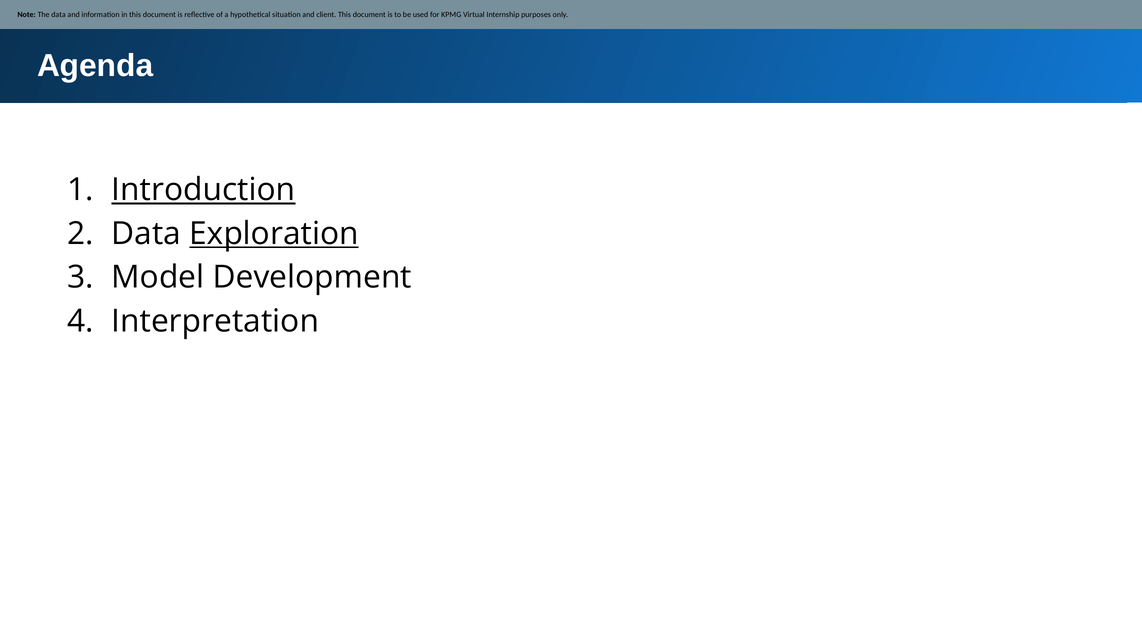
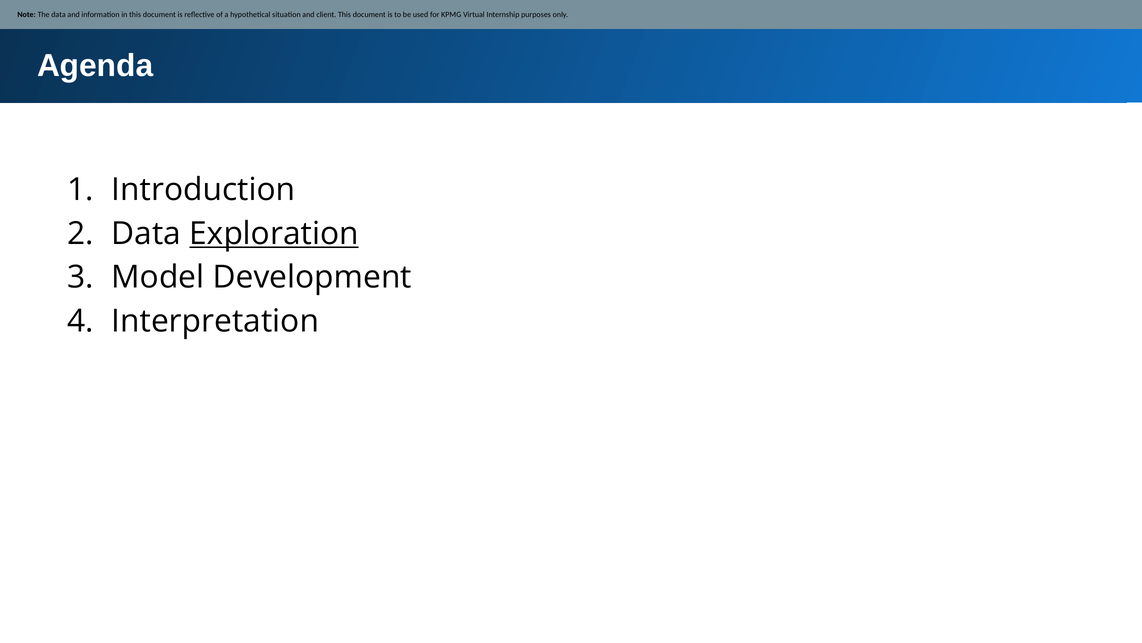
Introduction underline: present -> none
